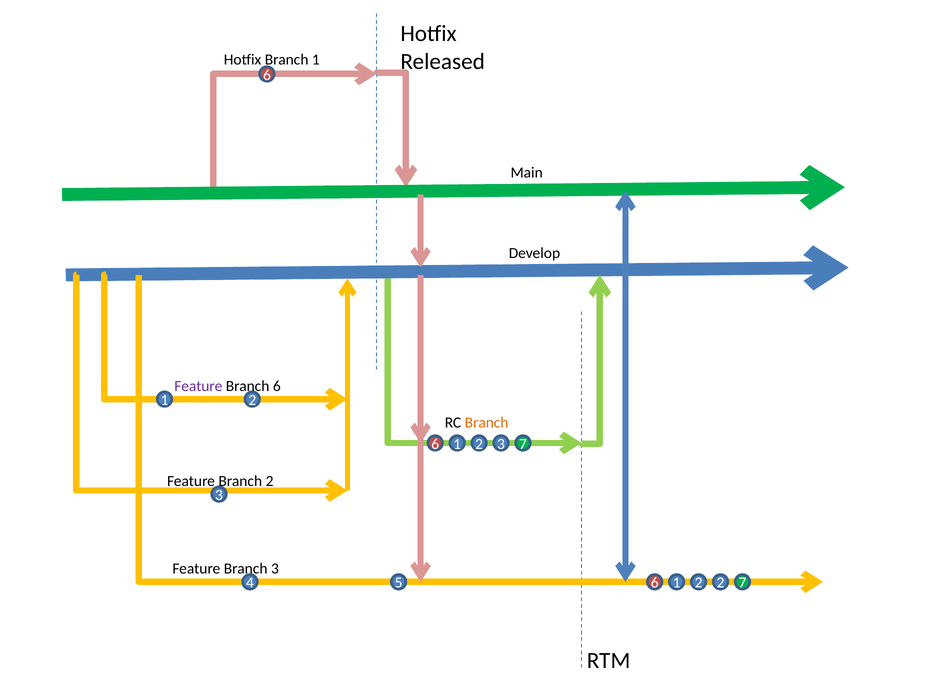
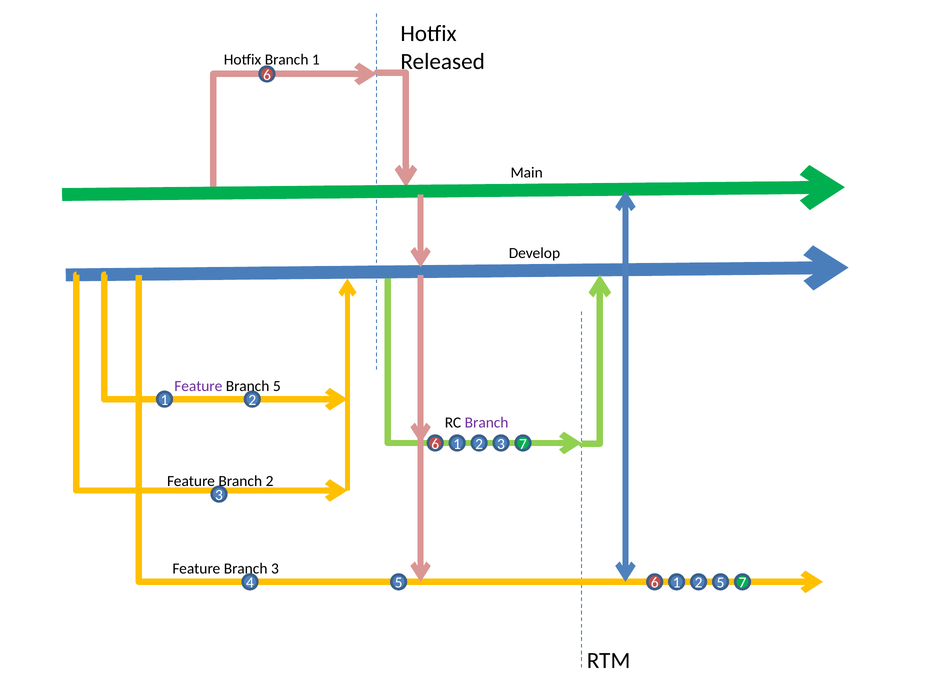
Branch 6: 6 -> 5
Branch at (487, 423) colour: orange -> purple
2 2: 2 -> 5
